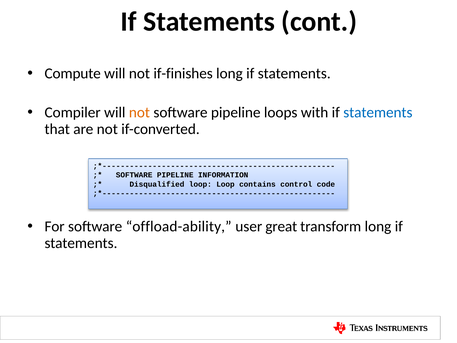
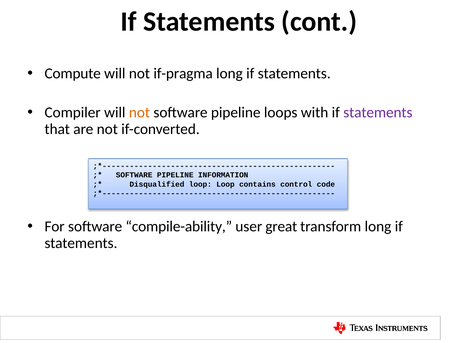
if-finishes: if-finishes -> if-pragma
statements at (378, 112) colour: blue -> purple
offload-ability: offload-ability -> compile-ability
